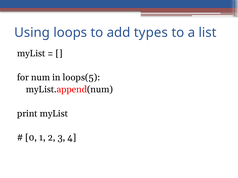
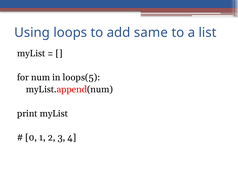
types: types -> same
